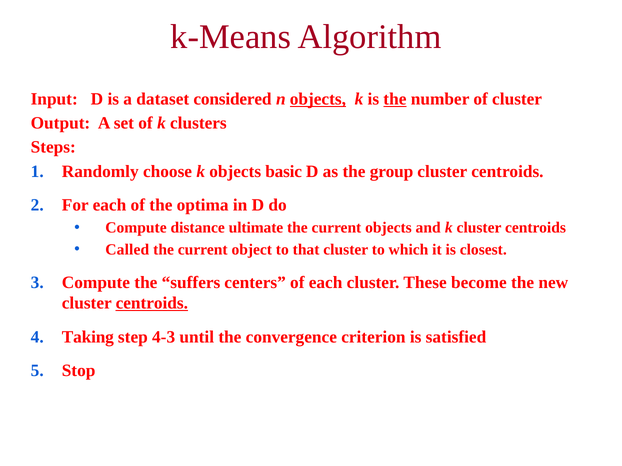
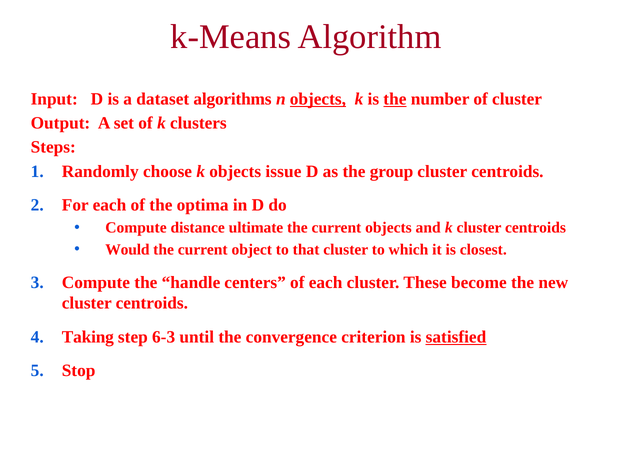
considered: considered -> algorithms
basic: basic -> issue
Called: Called -> Would
suffers: suffers -> handle
centroids at (152, 304) underline: present -> none
4-3: 4-3 -> 6-3
satisfied underline: none -> present
